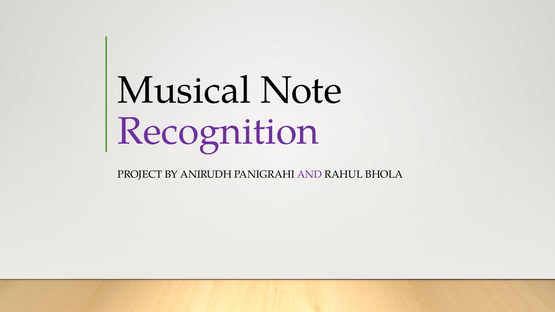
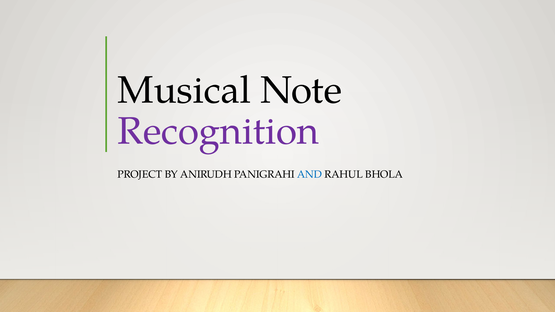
AND colour: purple -> blue
